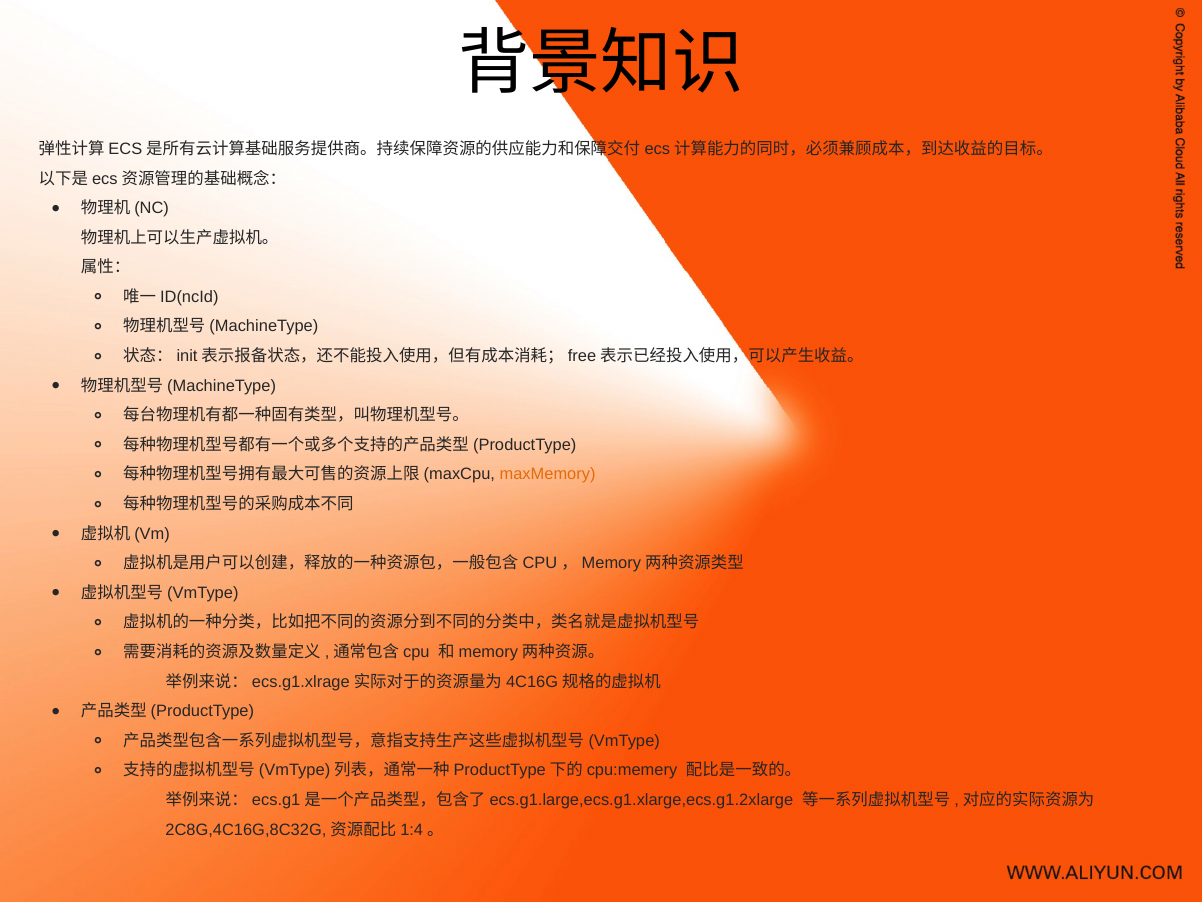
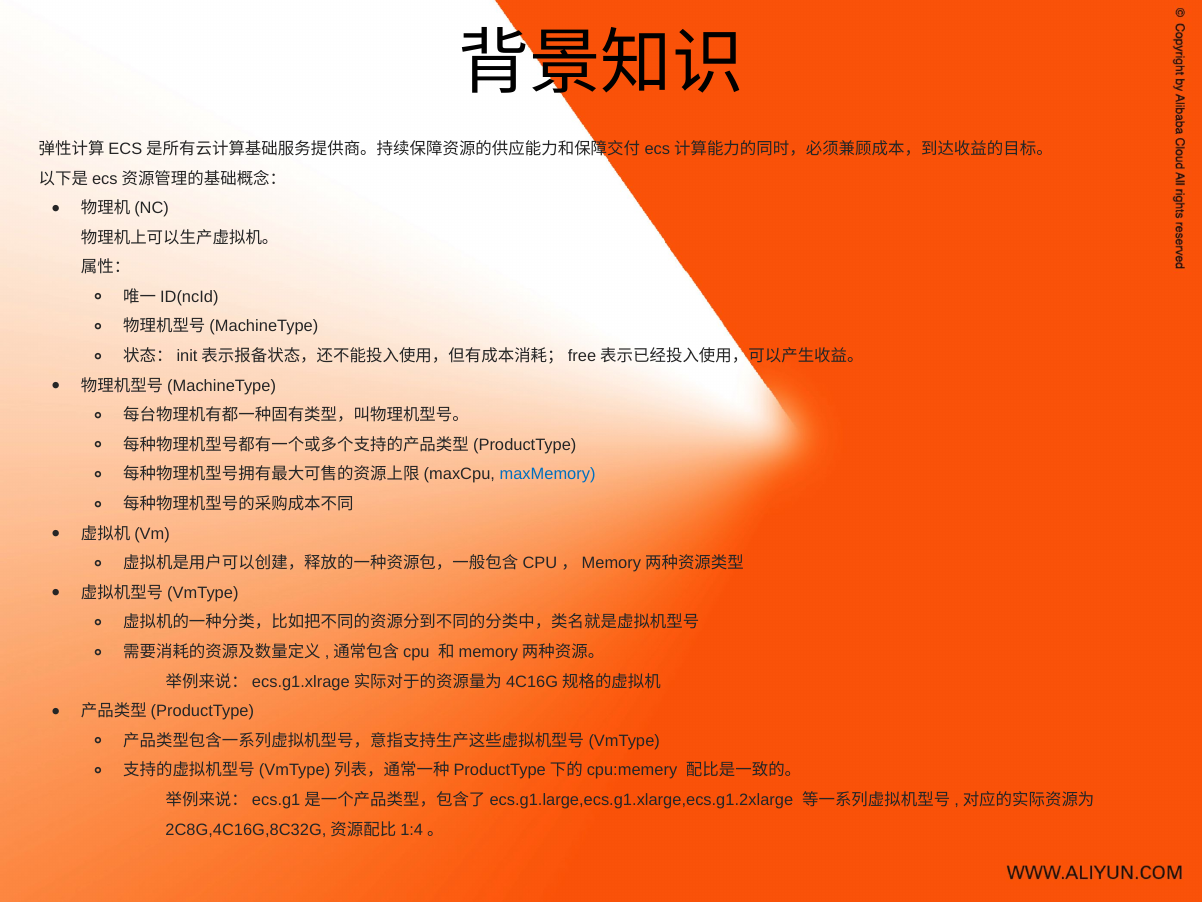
maxMemory colour: orange -> blue
